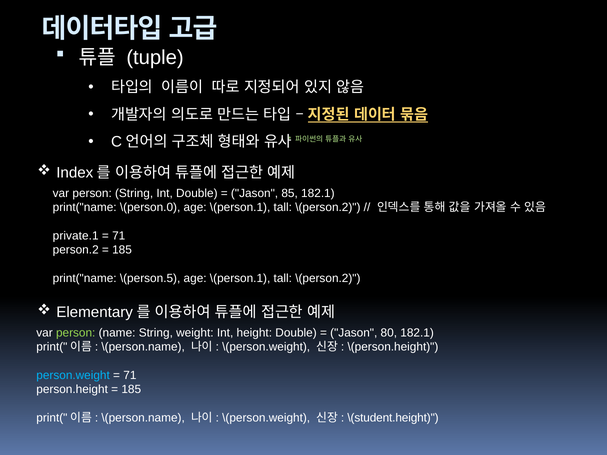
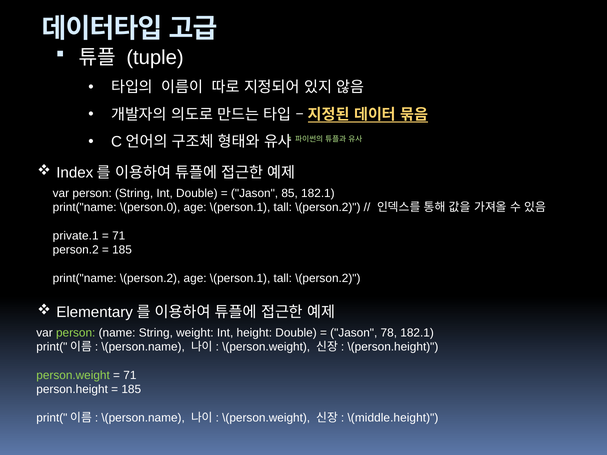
print("name \(person.5: \(person.5 -> \(person.2
80: 80 -> 78
person.weight colour: light blue -> light green
\(student.height: \(student.height -> \(middle.height
